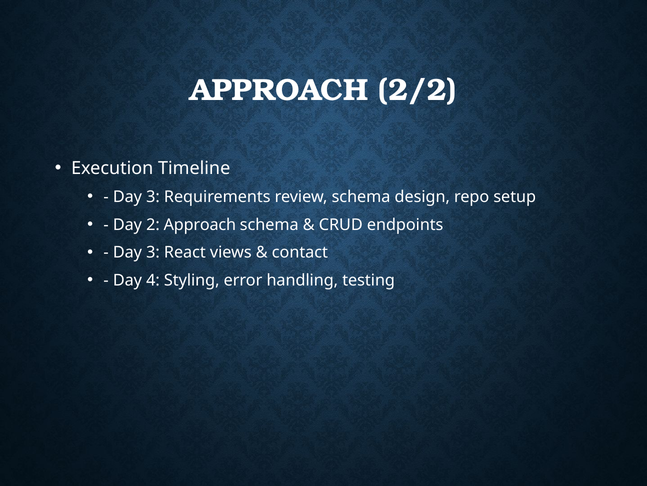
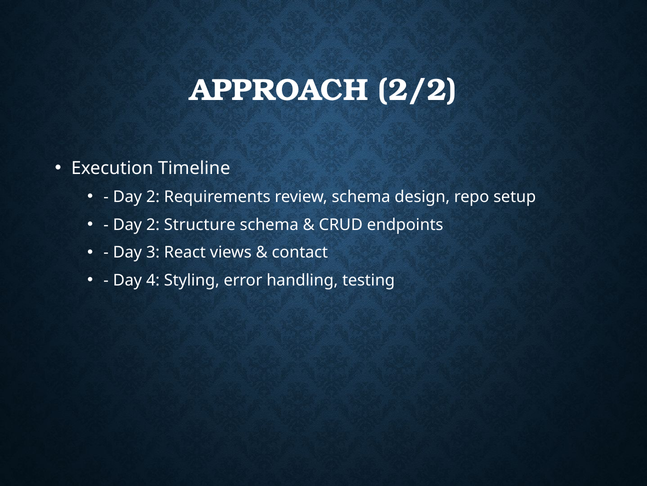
3 at (153, 197): 3 -> 2
2 Approach: Approach -> Structure
